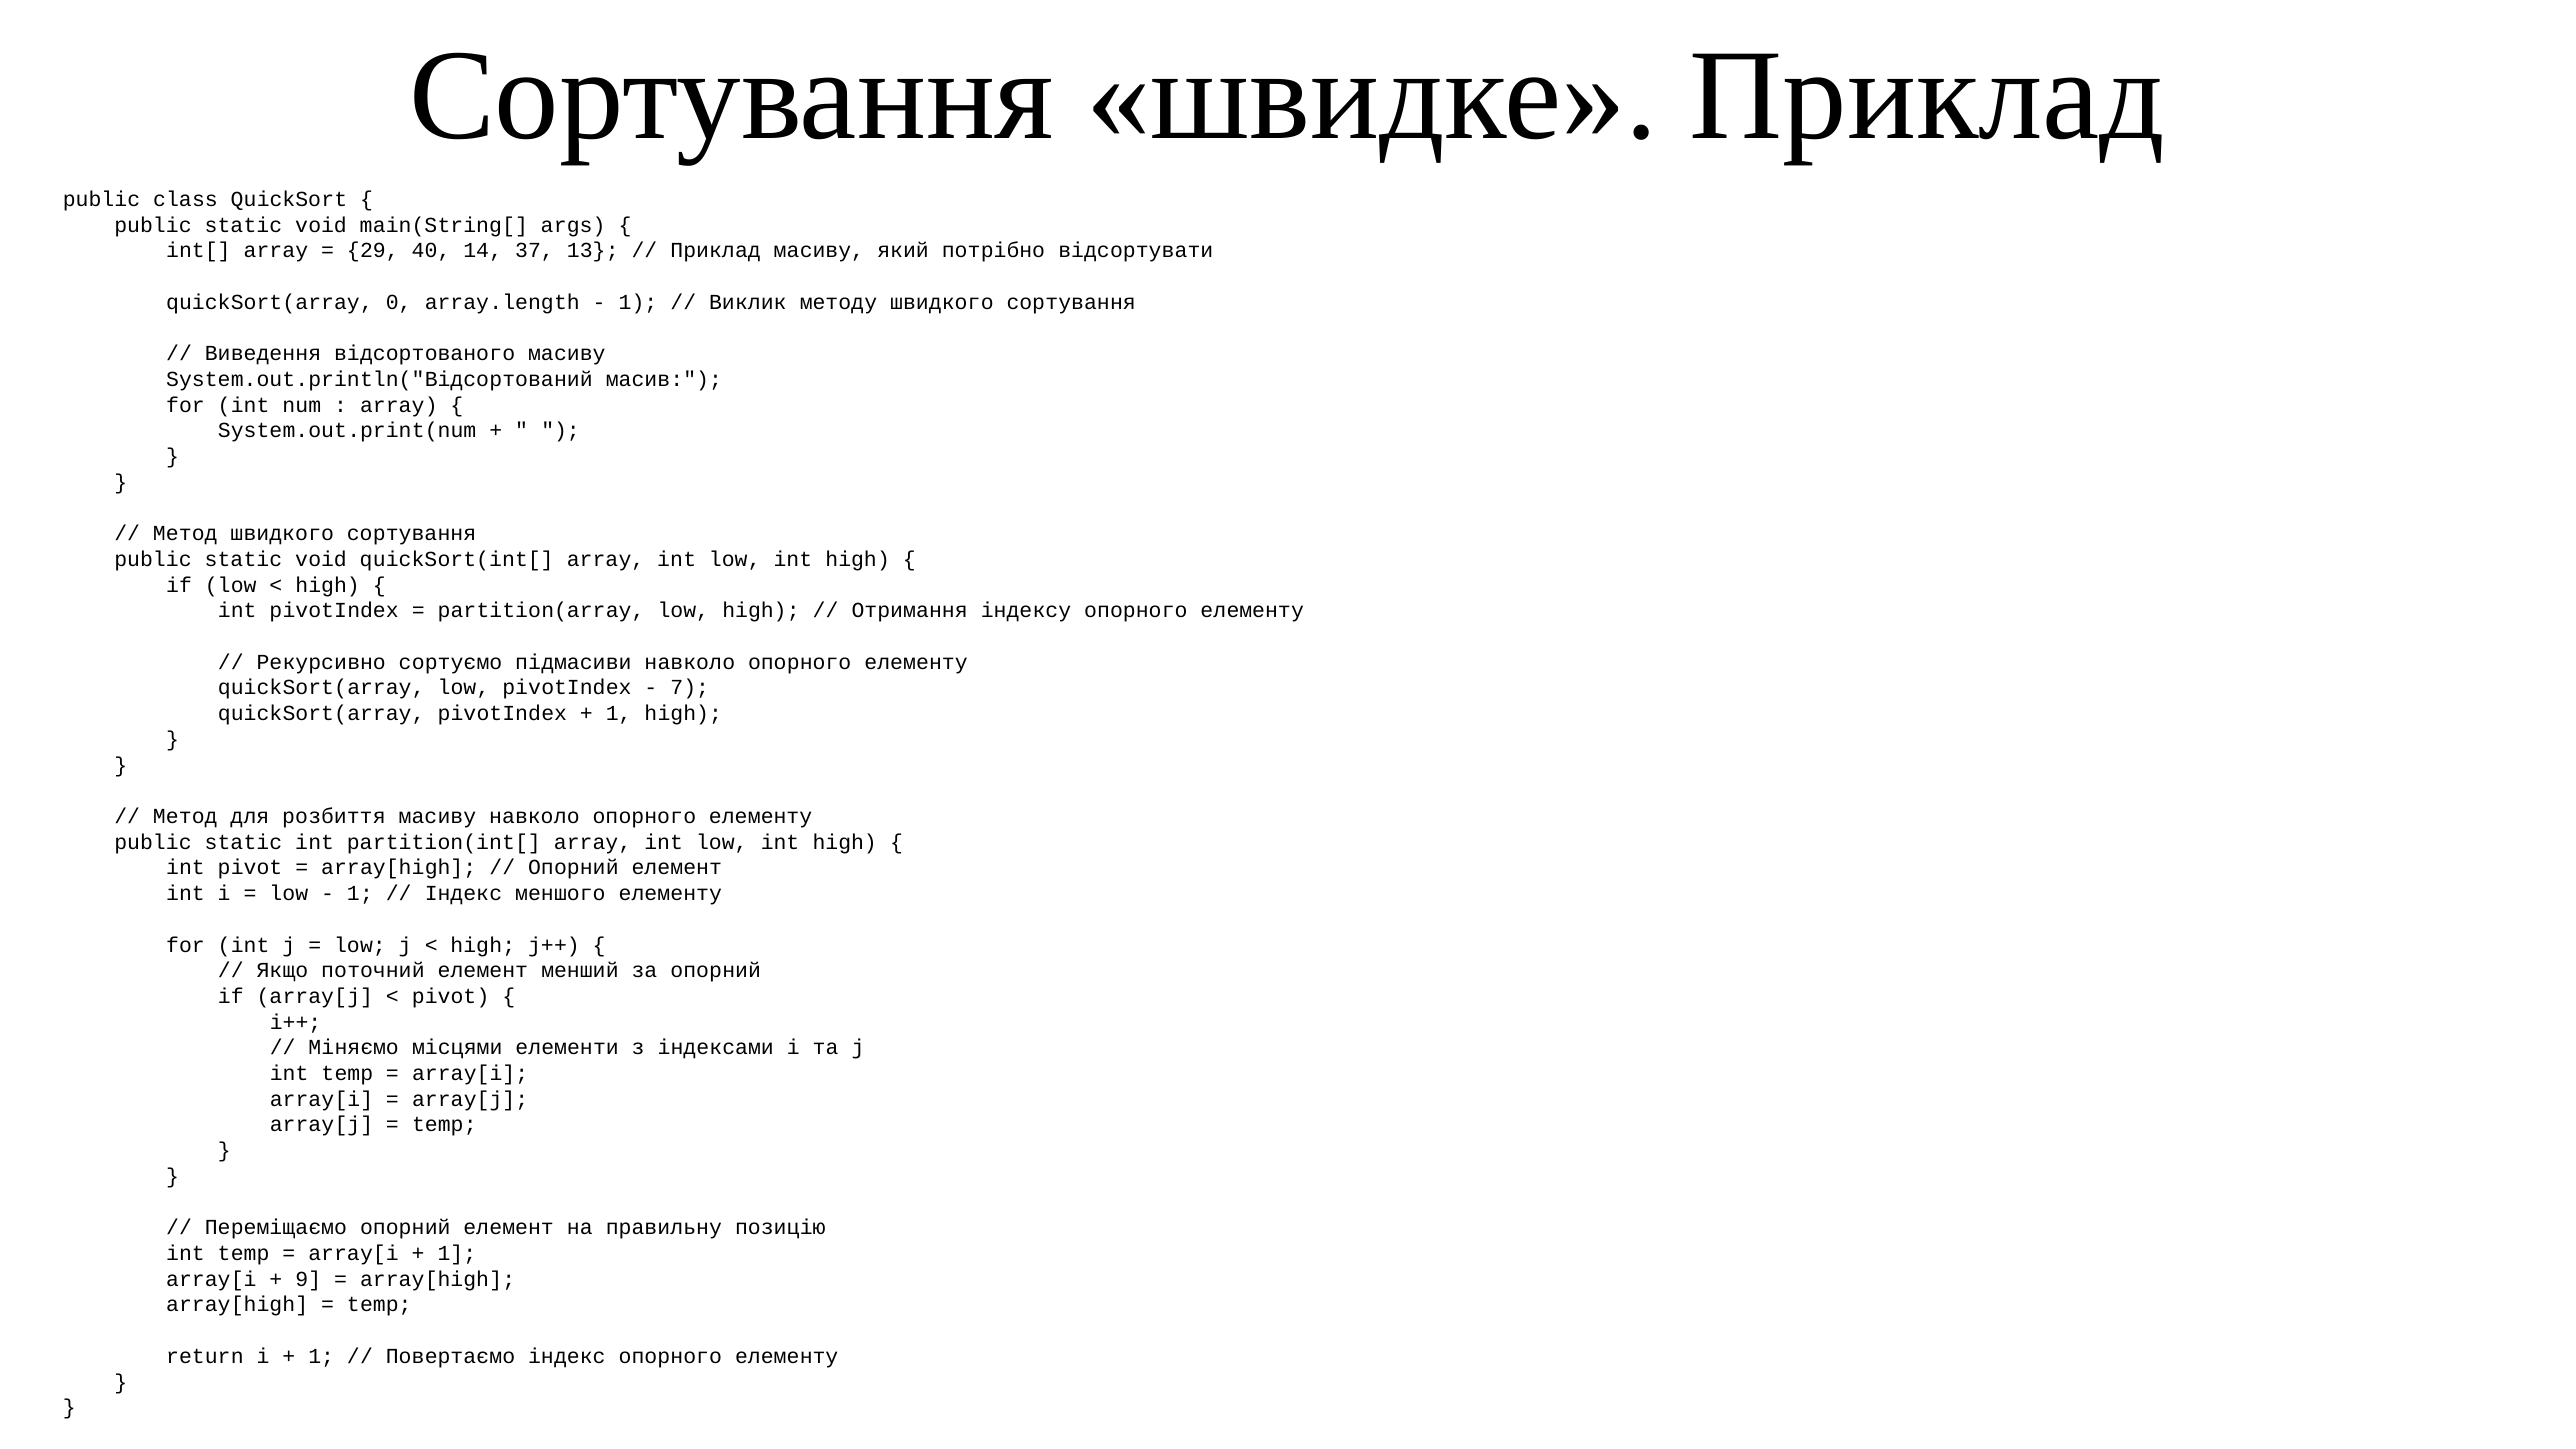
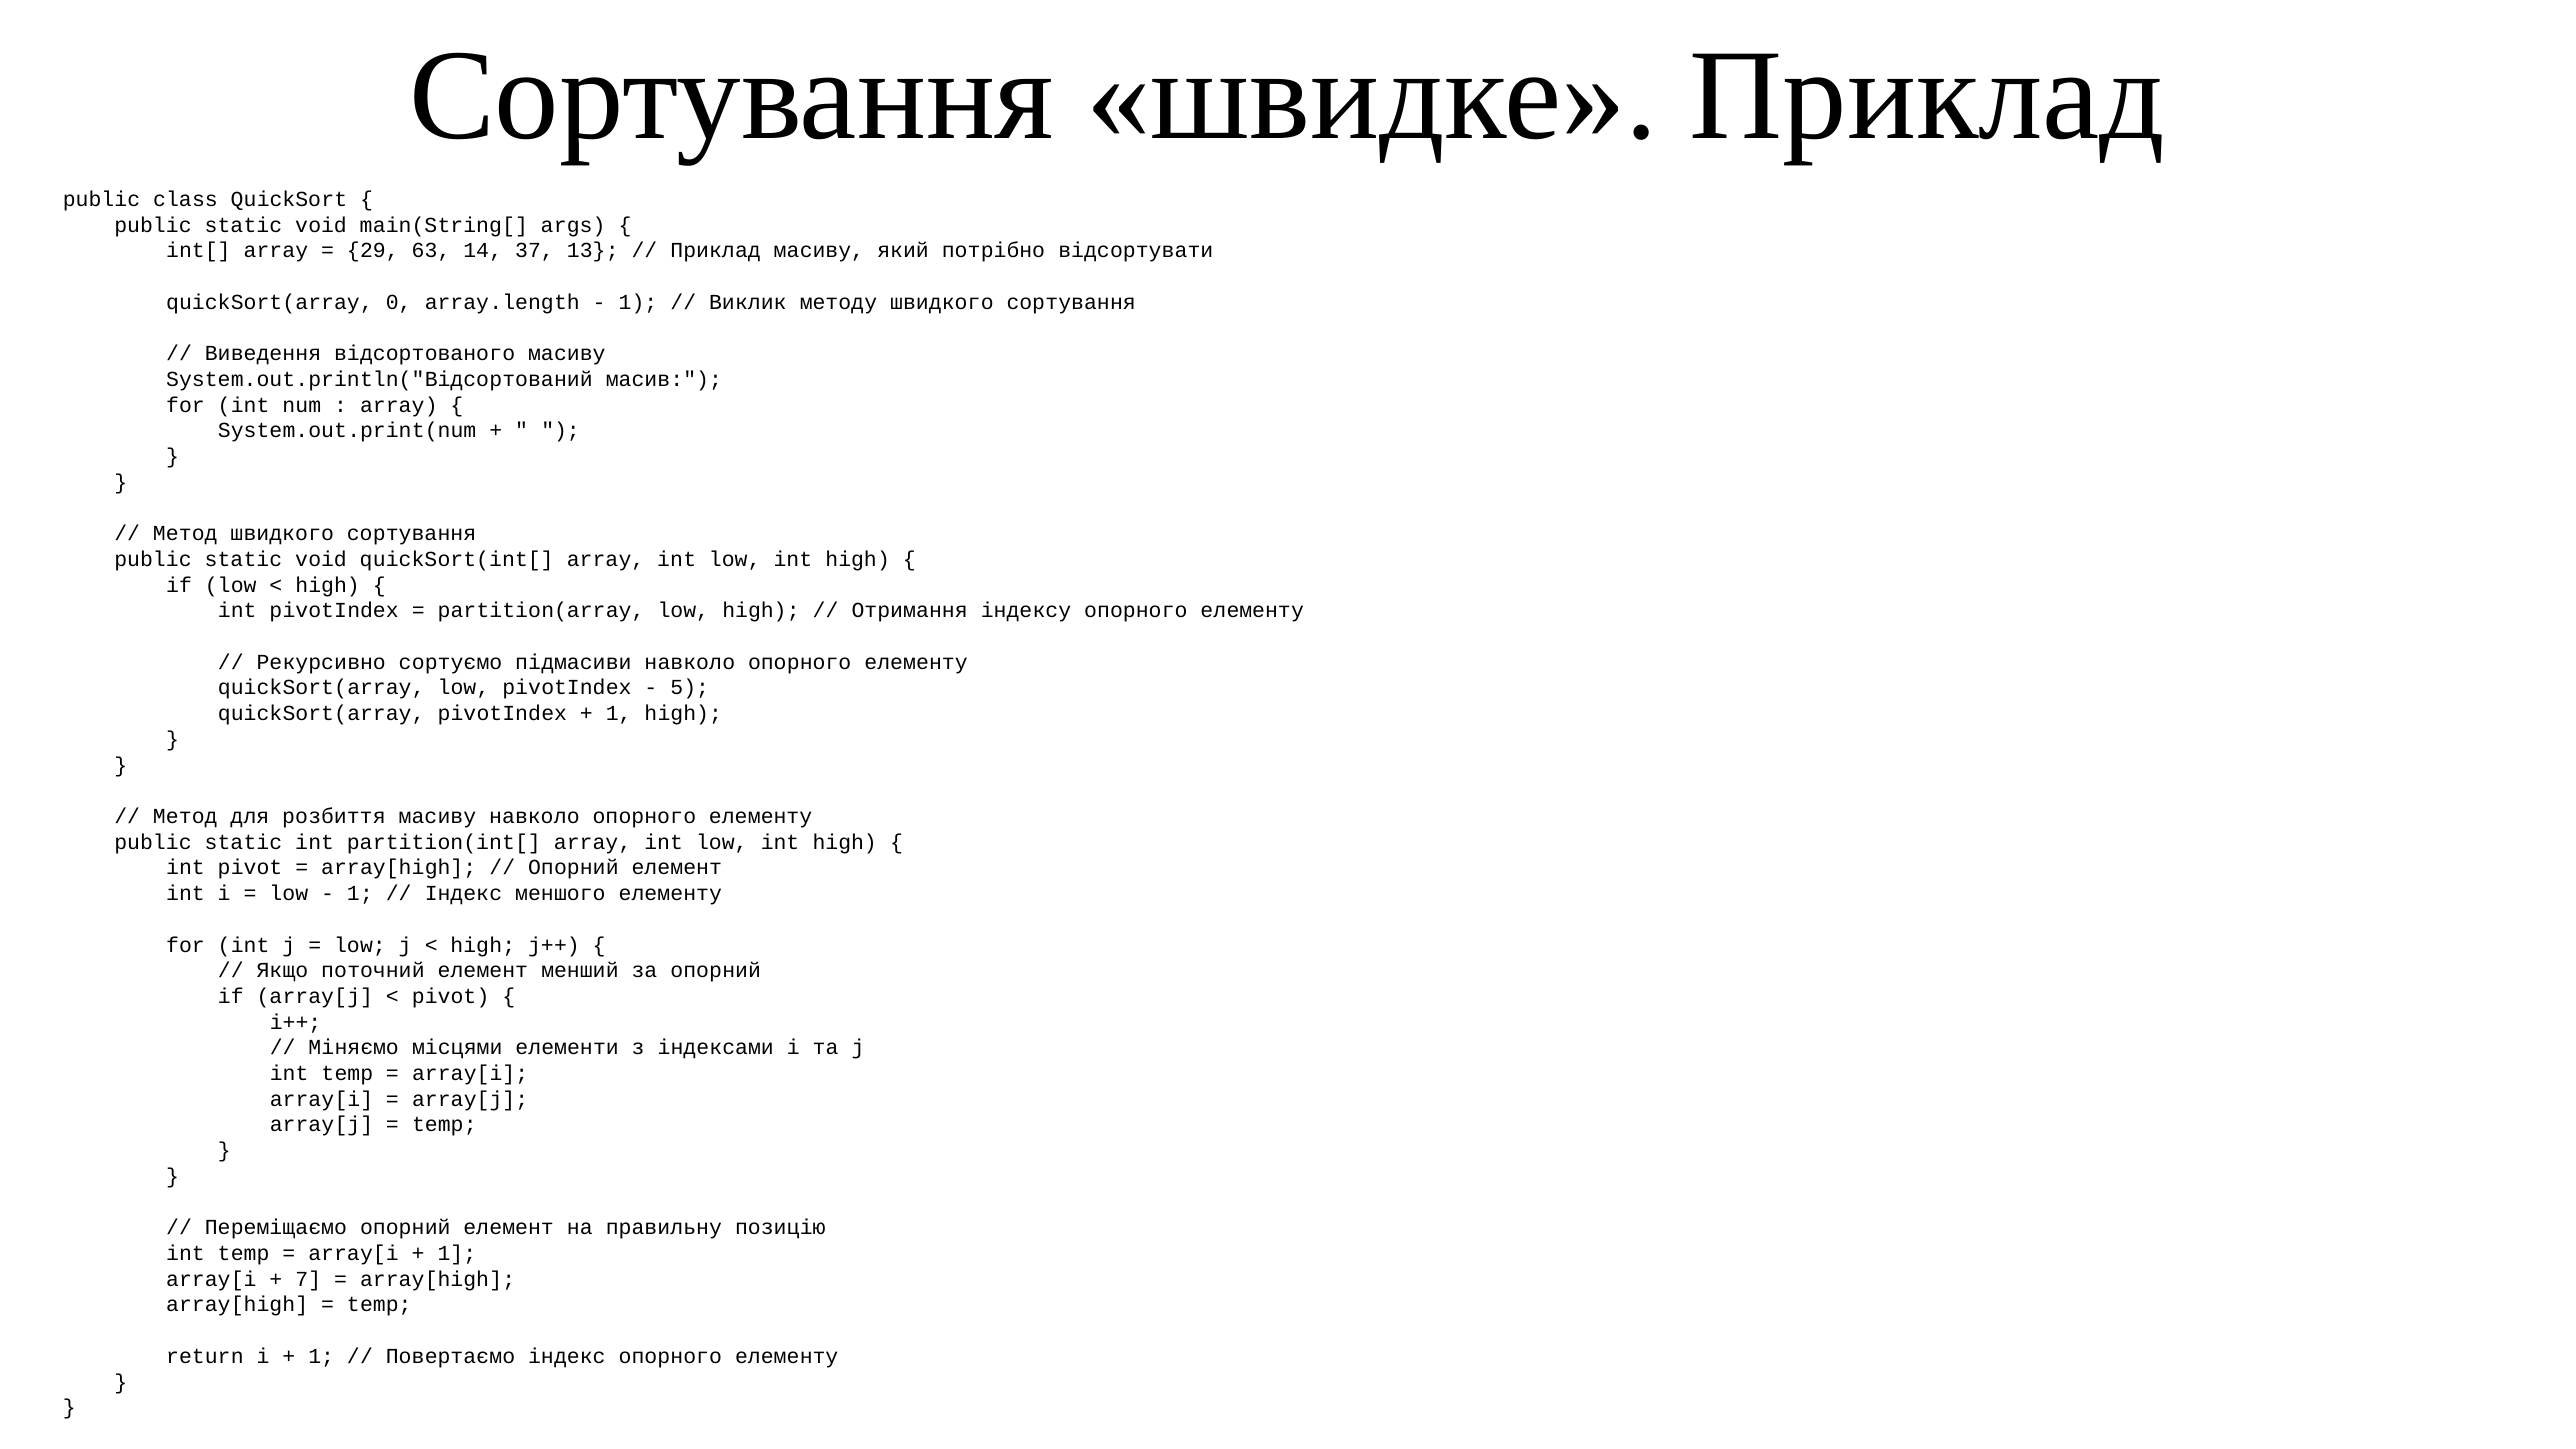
40: 40 -> 63
7: 7 -> 5
9: 9 -> 7
